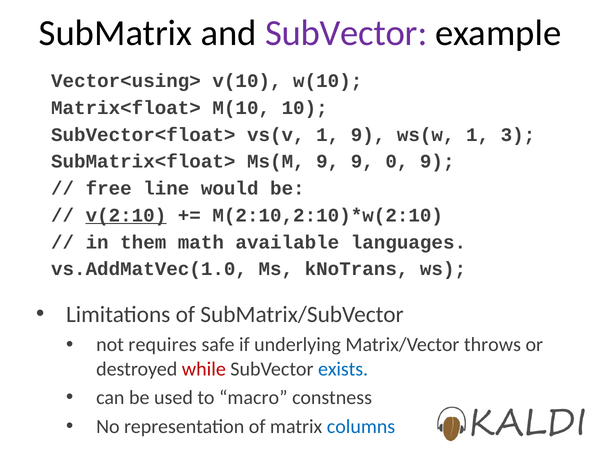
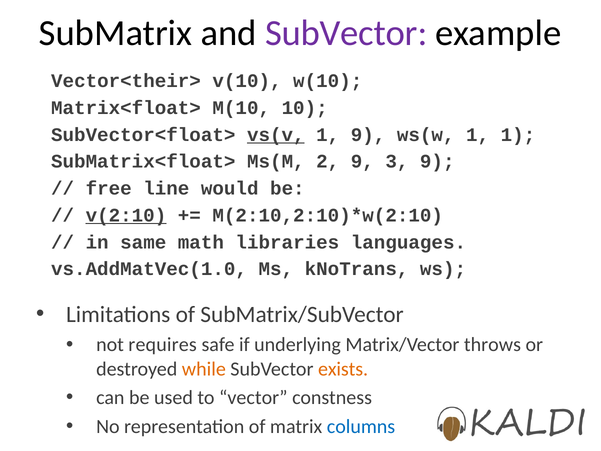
Vector<using>: Vector<using> -> Vector<their>
vs(v underline: none -> present
1 3: 3 -> 1
Ms(M 9: 9 -> 2
0: 0 -> 3
them: them -> same
available: available -> libraries
while colour: red -> orange
exists colour: blue -> orange
macro: macro -> vector
